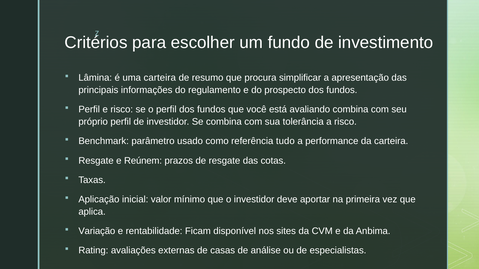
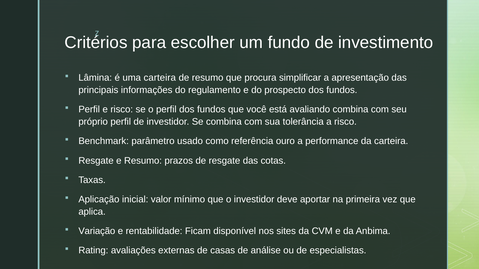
tudo: tudo -> ouro
e Reúnem: Reúnem -> Resumo
